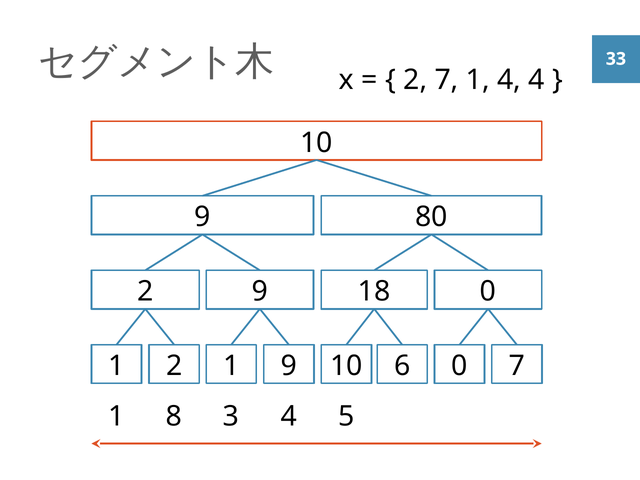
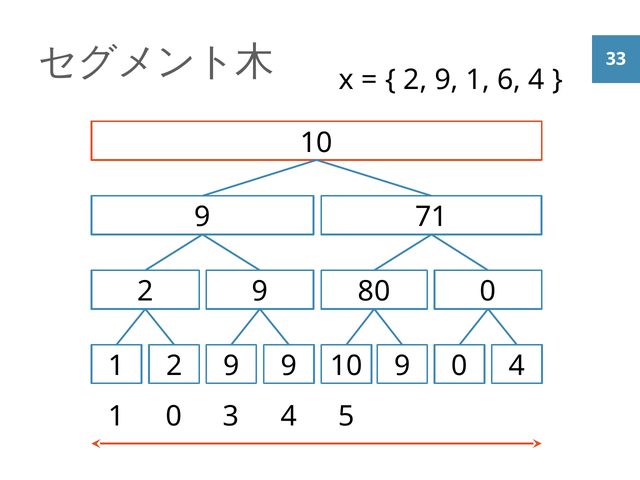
7 at (446, 80): 7 -> 9
1 4: 4 -> 6
80: 80 -> 71
18: 18 -> 80
1 2 1: 1 -> 9
10 6: 6 -> 9
0 7: 7 -> 4
1 8: 8 -> 0
